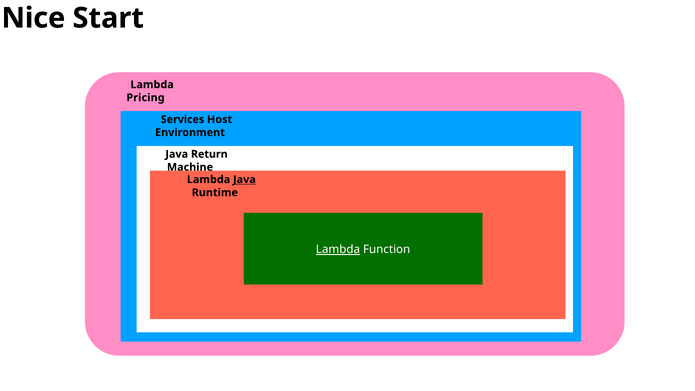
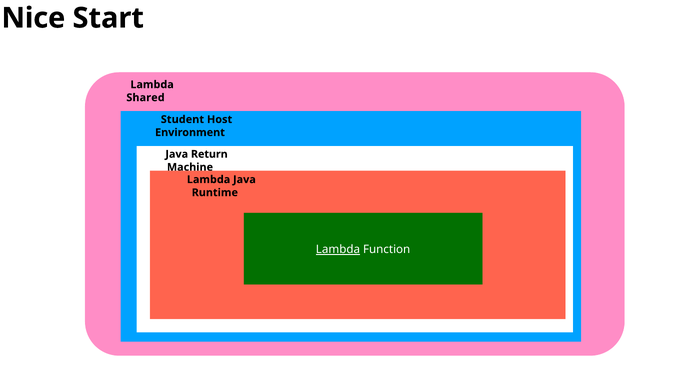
Pricing: Pricing -> Shared
Services: Services -> Student
Java at (244, 180) underline: present -> none
